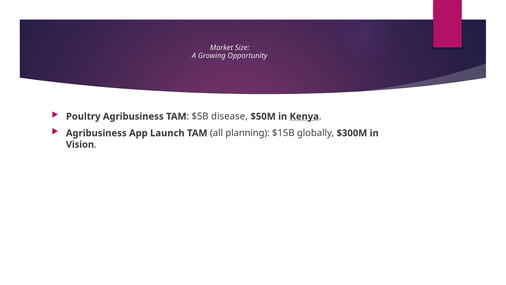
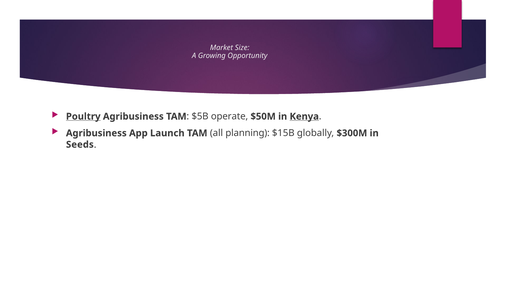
Poultry underline: none -> present
disease: disease -> operate
Vision: Vision -> Seeds
